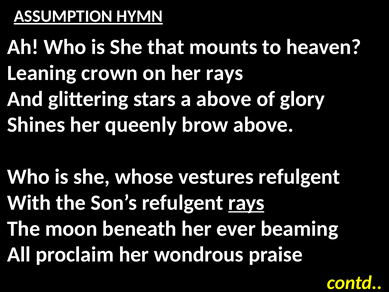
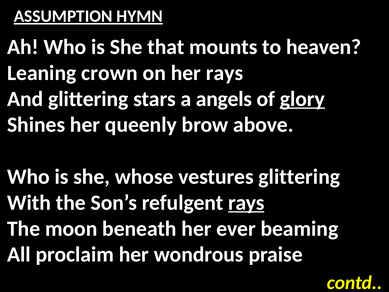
a above: above -> angels
glory underline: none -> present
vestures refulgent: refulgent -> glittering
